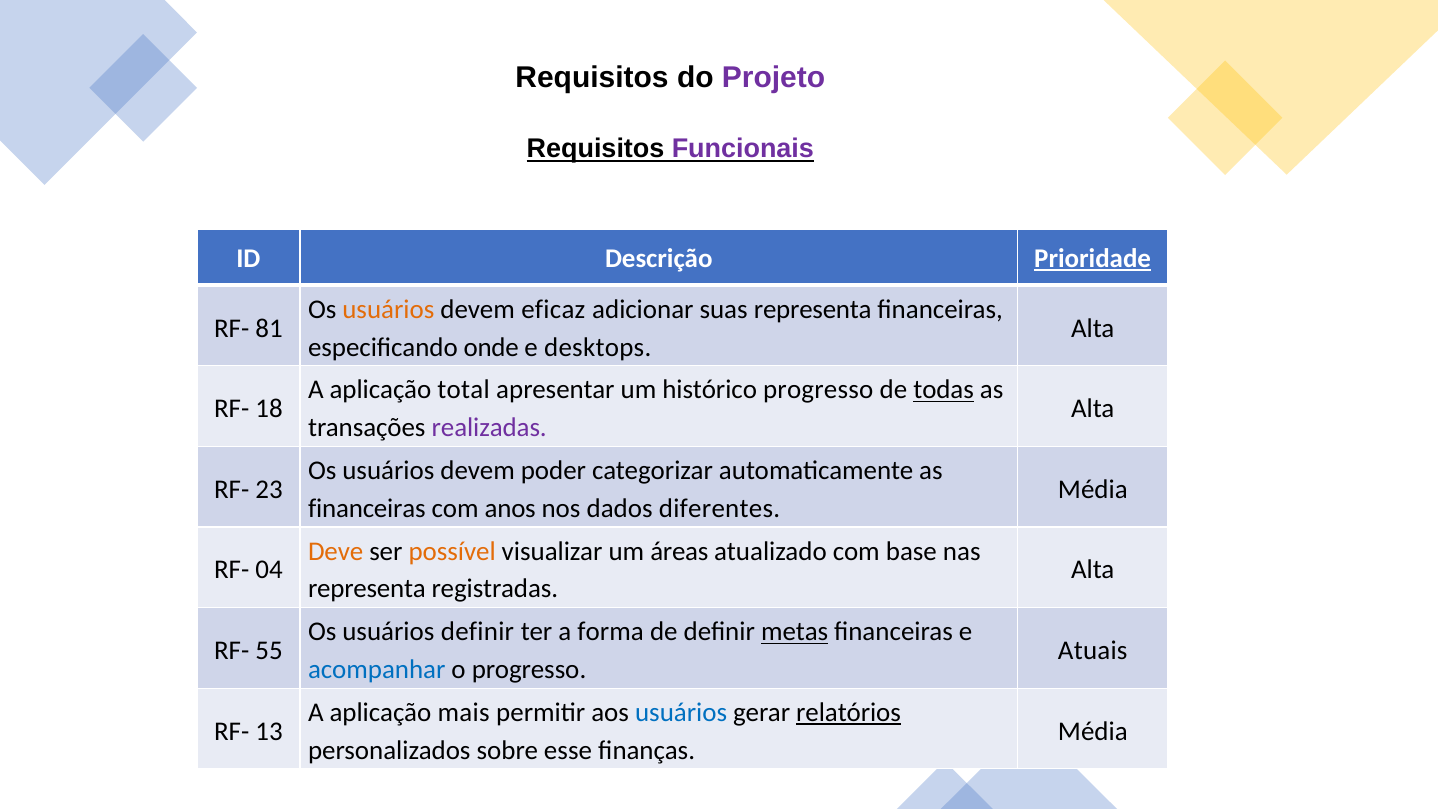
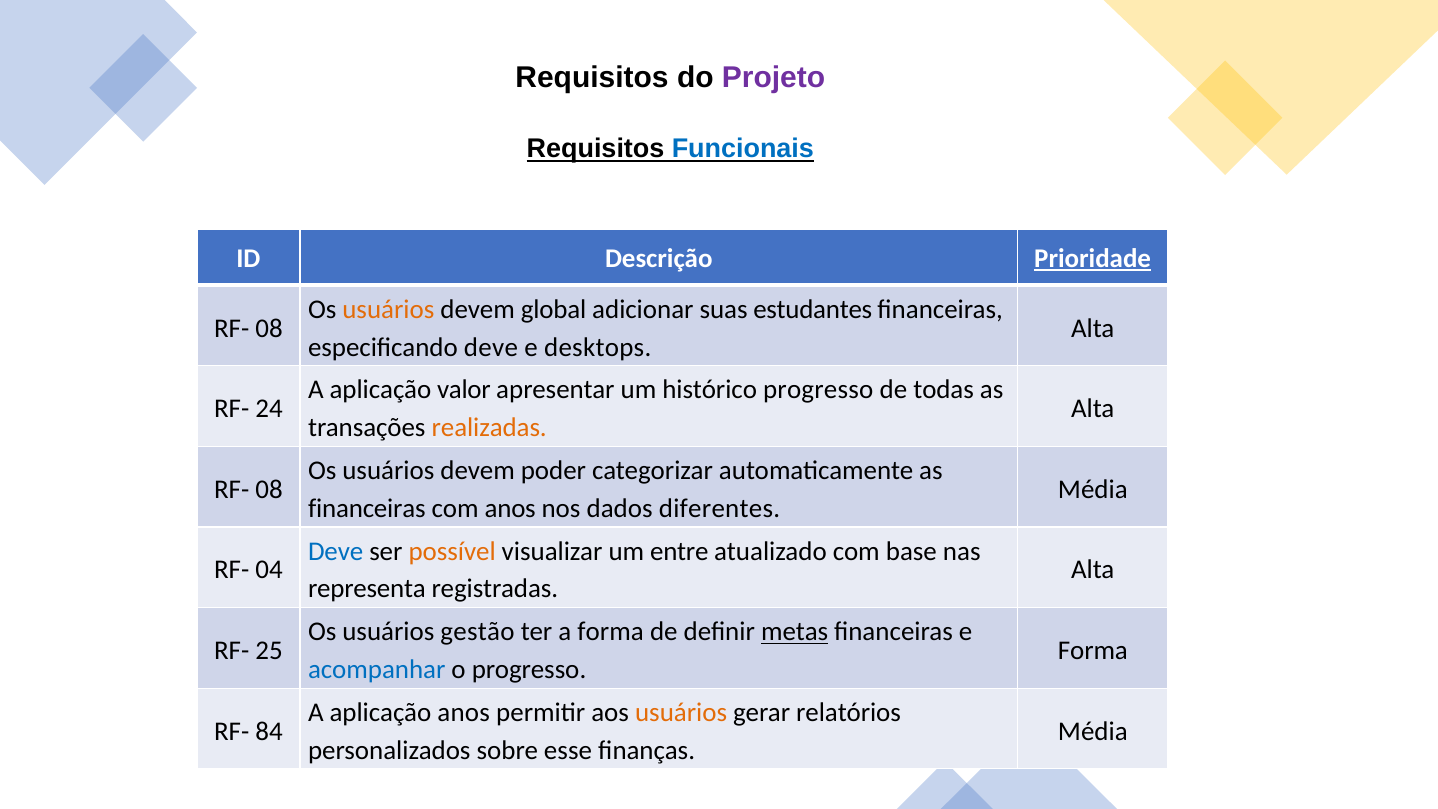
Funcionais colour: purple -> blue
eficaz: eficaz -> global
suas representa: representa -> estudantes
81 at (269, 328): 81 -> 08
especificando onde: onde -> deve
total: total -> valor
todas underline: present -> none
18: 18 -> 24
realizadas colour: purple -> orange
23 at (269, 489): 23 -> 08
Deve at (336, 551) colour: orange -> blue
áreas: áreas -> entre
usuários definir: definir -> gestão
55: 55 -> 25
Atuais at (1093, 651): Atuais -> Forma
aplicação mais: mais -> anos
usuários at (681, 712) colour: blue -> orange
relatórios underline: present -> none
13: 13 -> 84
